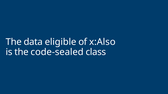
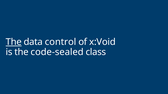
The at (14, 42) underline: none -> present
eligible: eligible -> control
x:Also: x:Also -> x:Void
